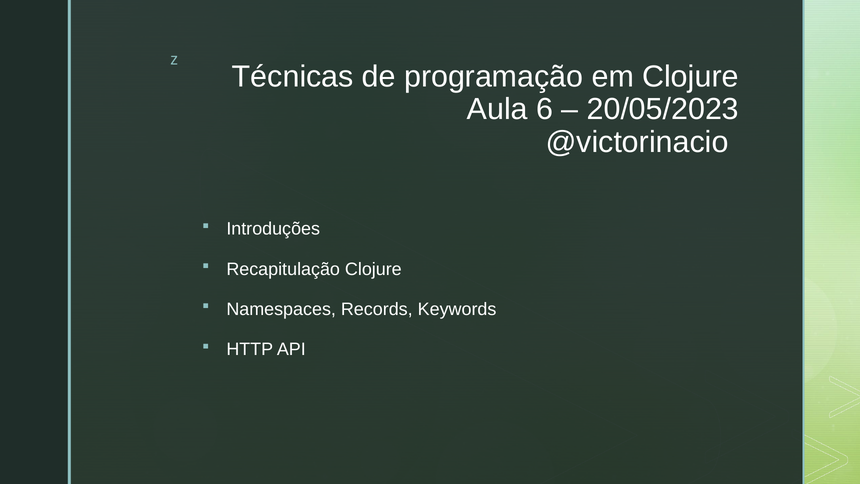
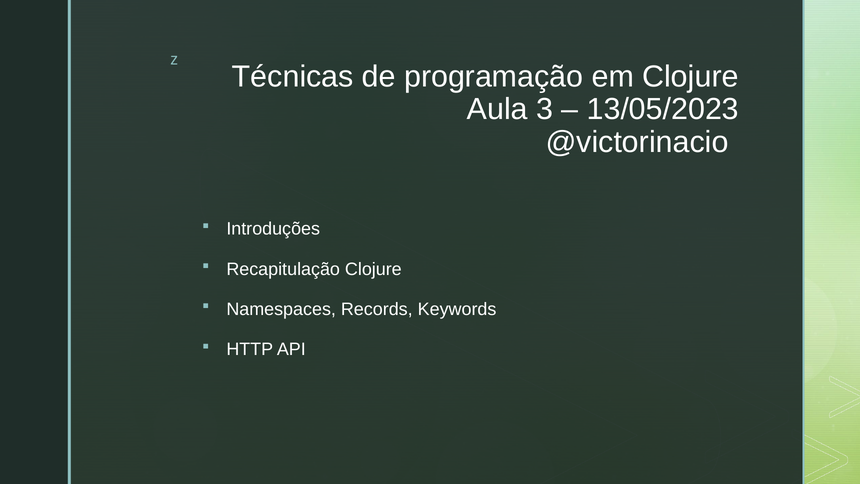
6: 6 -> 3
20/05/2023: 20/05/2023 -> 13/05/2023
